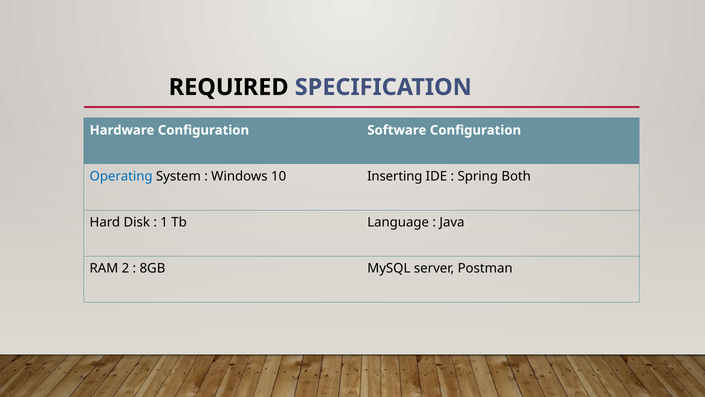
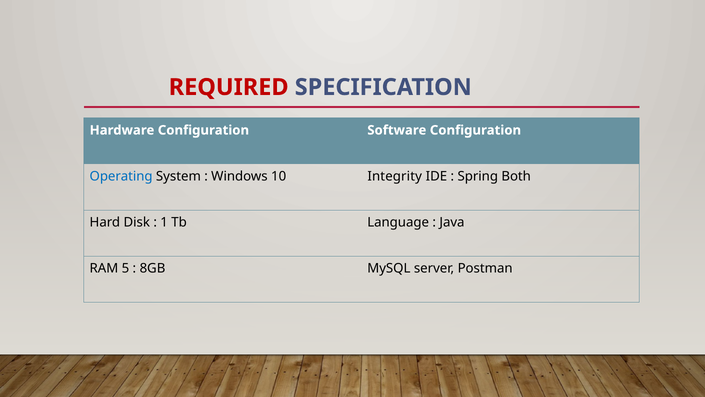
REQUIRED colour: black -> red
Inserting: Inserting -> Integrity
2: 2 -> 5
